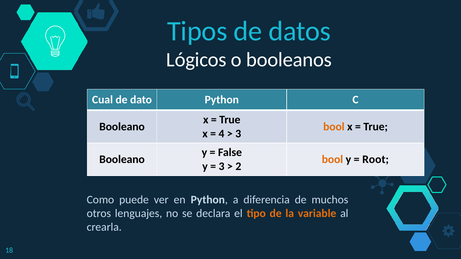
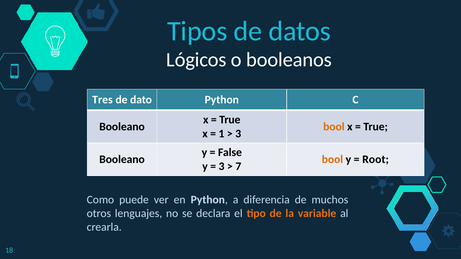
Cual: Cual -> Tres
4: 4 -> 1
2: 2 -> 7
